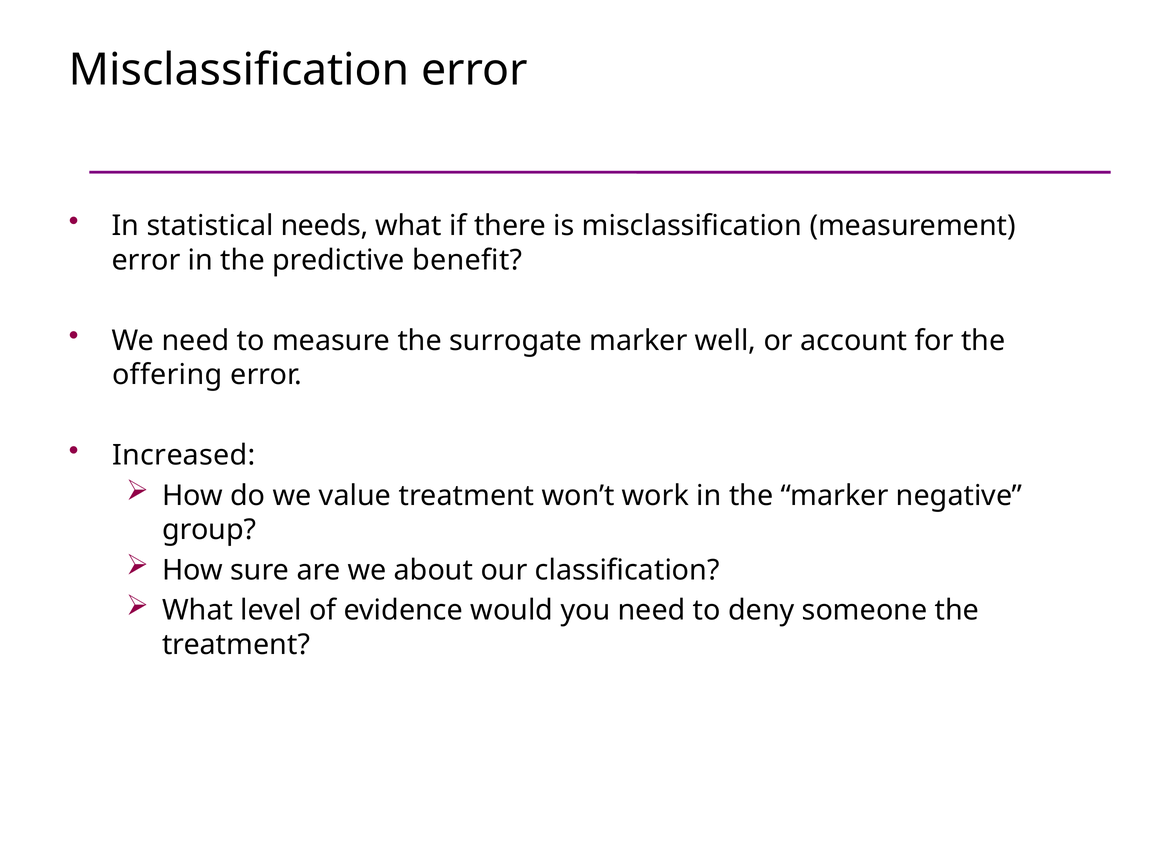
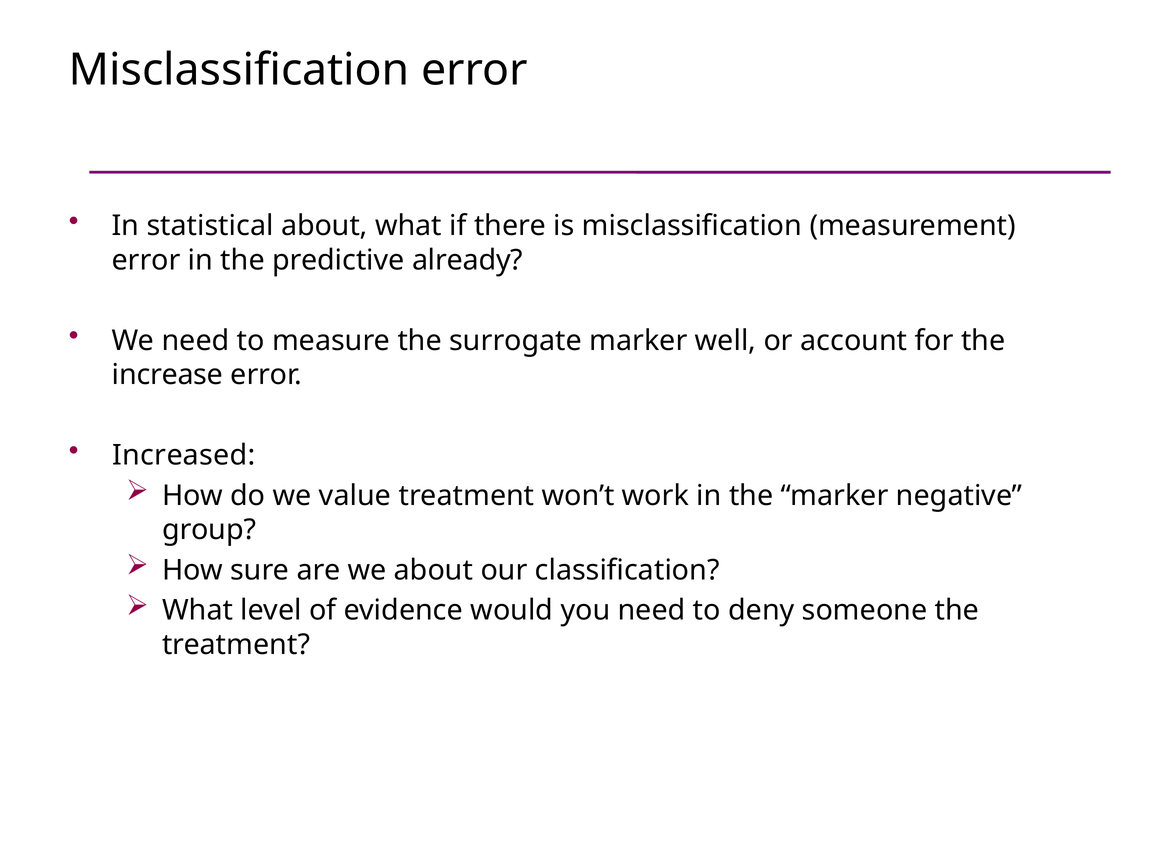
statistical needs: needs -> about
benefit: benefit -> already
offering: offering -> increase
